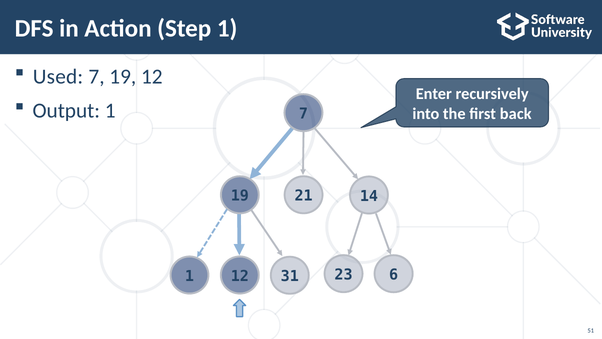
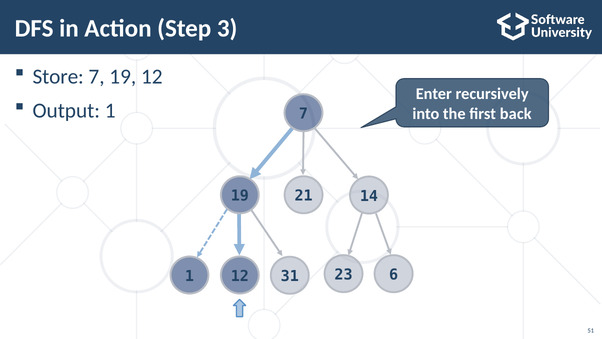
Step 1: 1 -> 3
Used: Used -> Store
